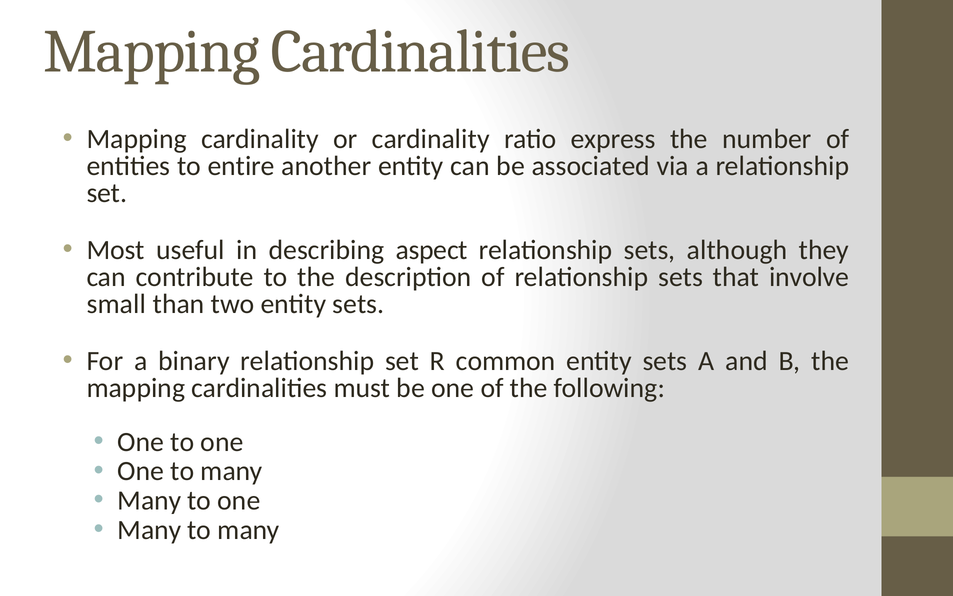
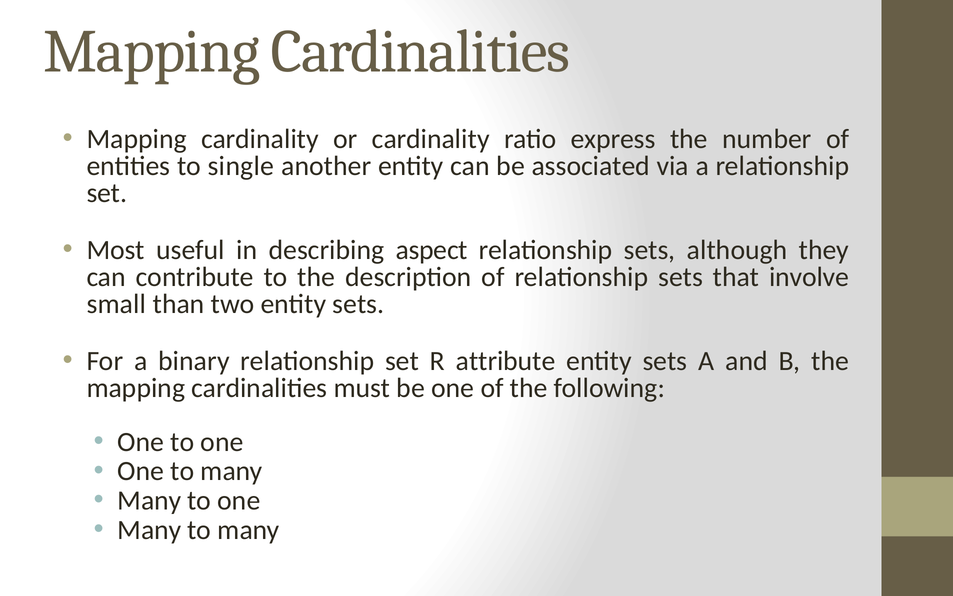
entire: entire -> single
common: common -> attribute
